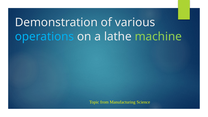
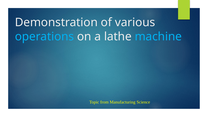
machine colour: light green -> light blue
